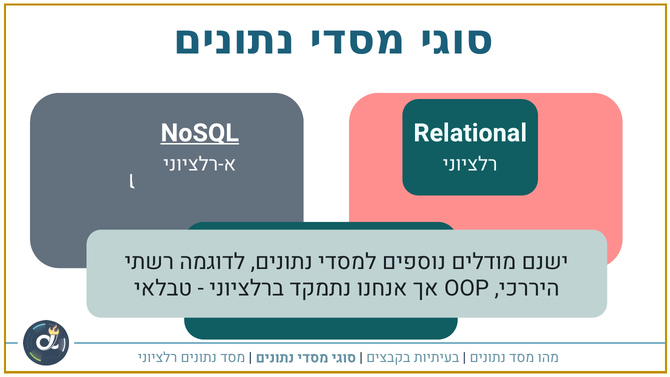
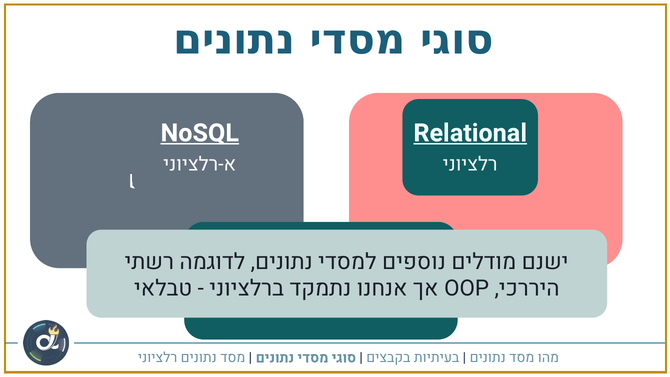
Relational underline: none -> present
